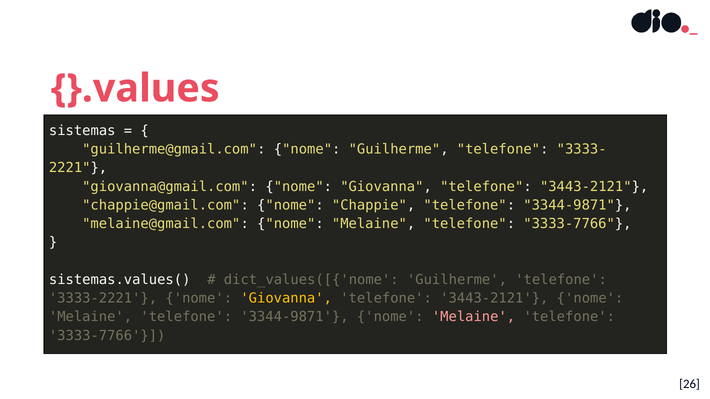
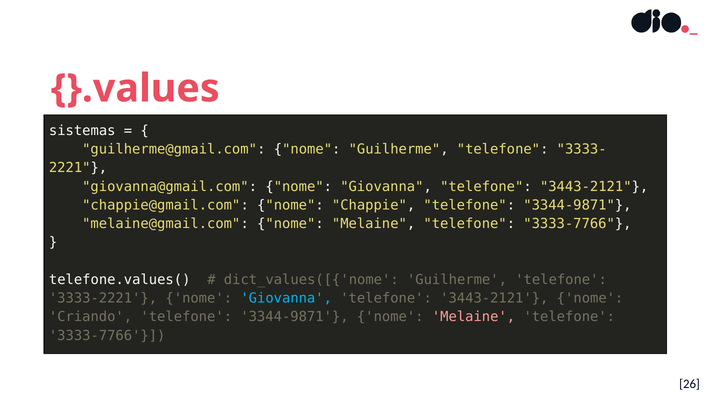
sistemas.values(: sistemas.values( -> telefone.values(
Giovanna at (286, 299) colour: yellow -> light blue
Melaine at (91, 317): Melaine -> Criando
